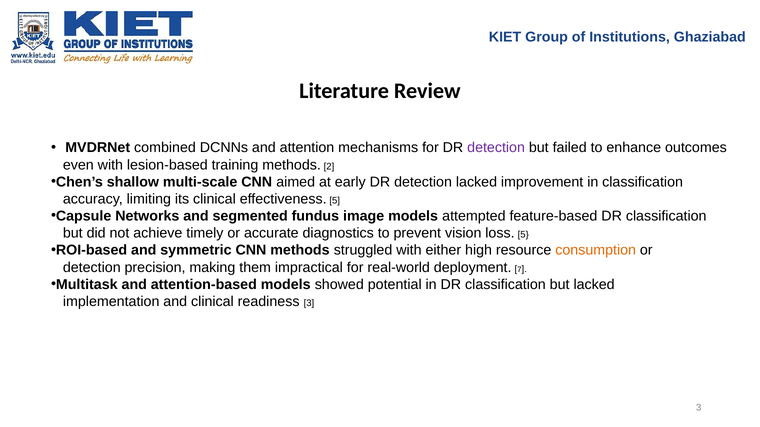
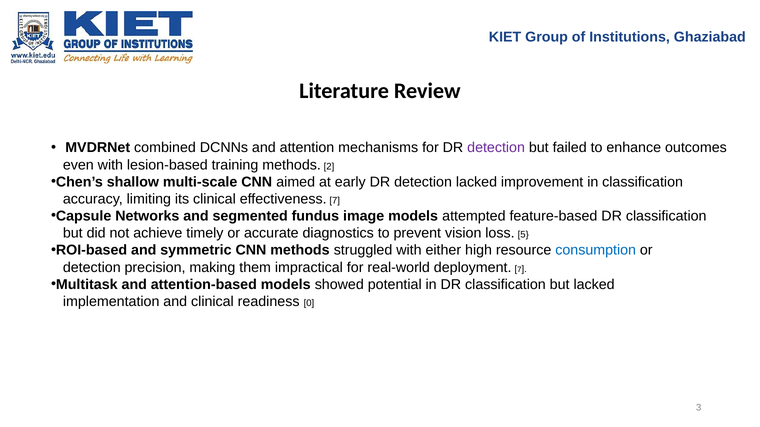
effectiveness 5: 5 -> 7
consumption colour: orange -> blue
readiness 3: 3 -> 0
